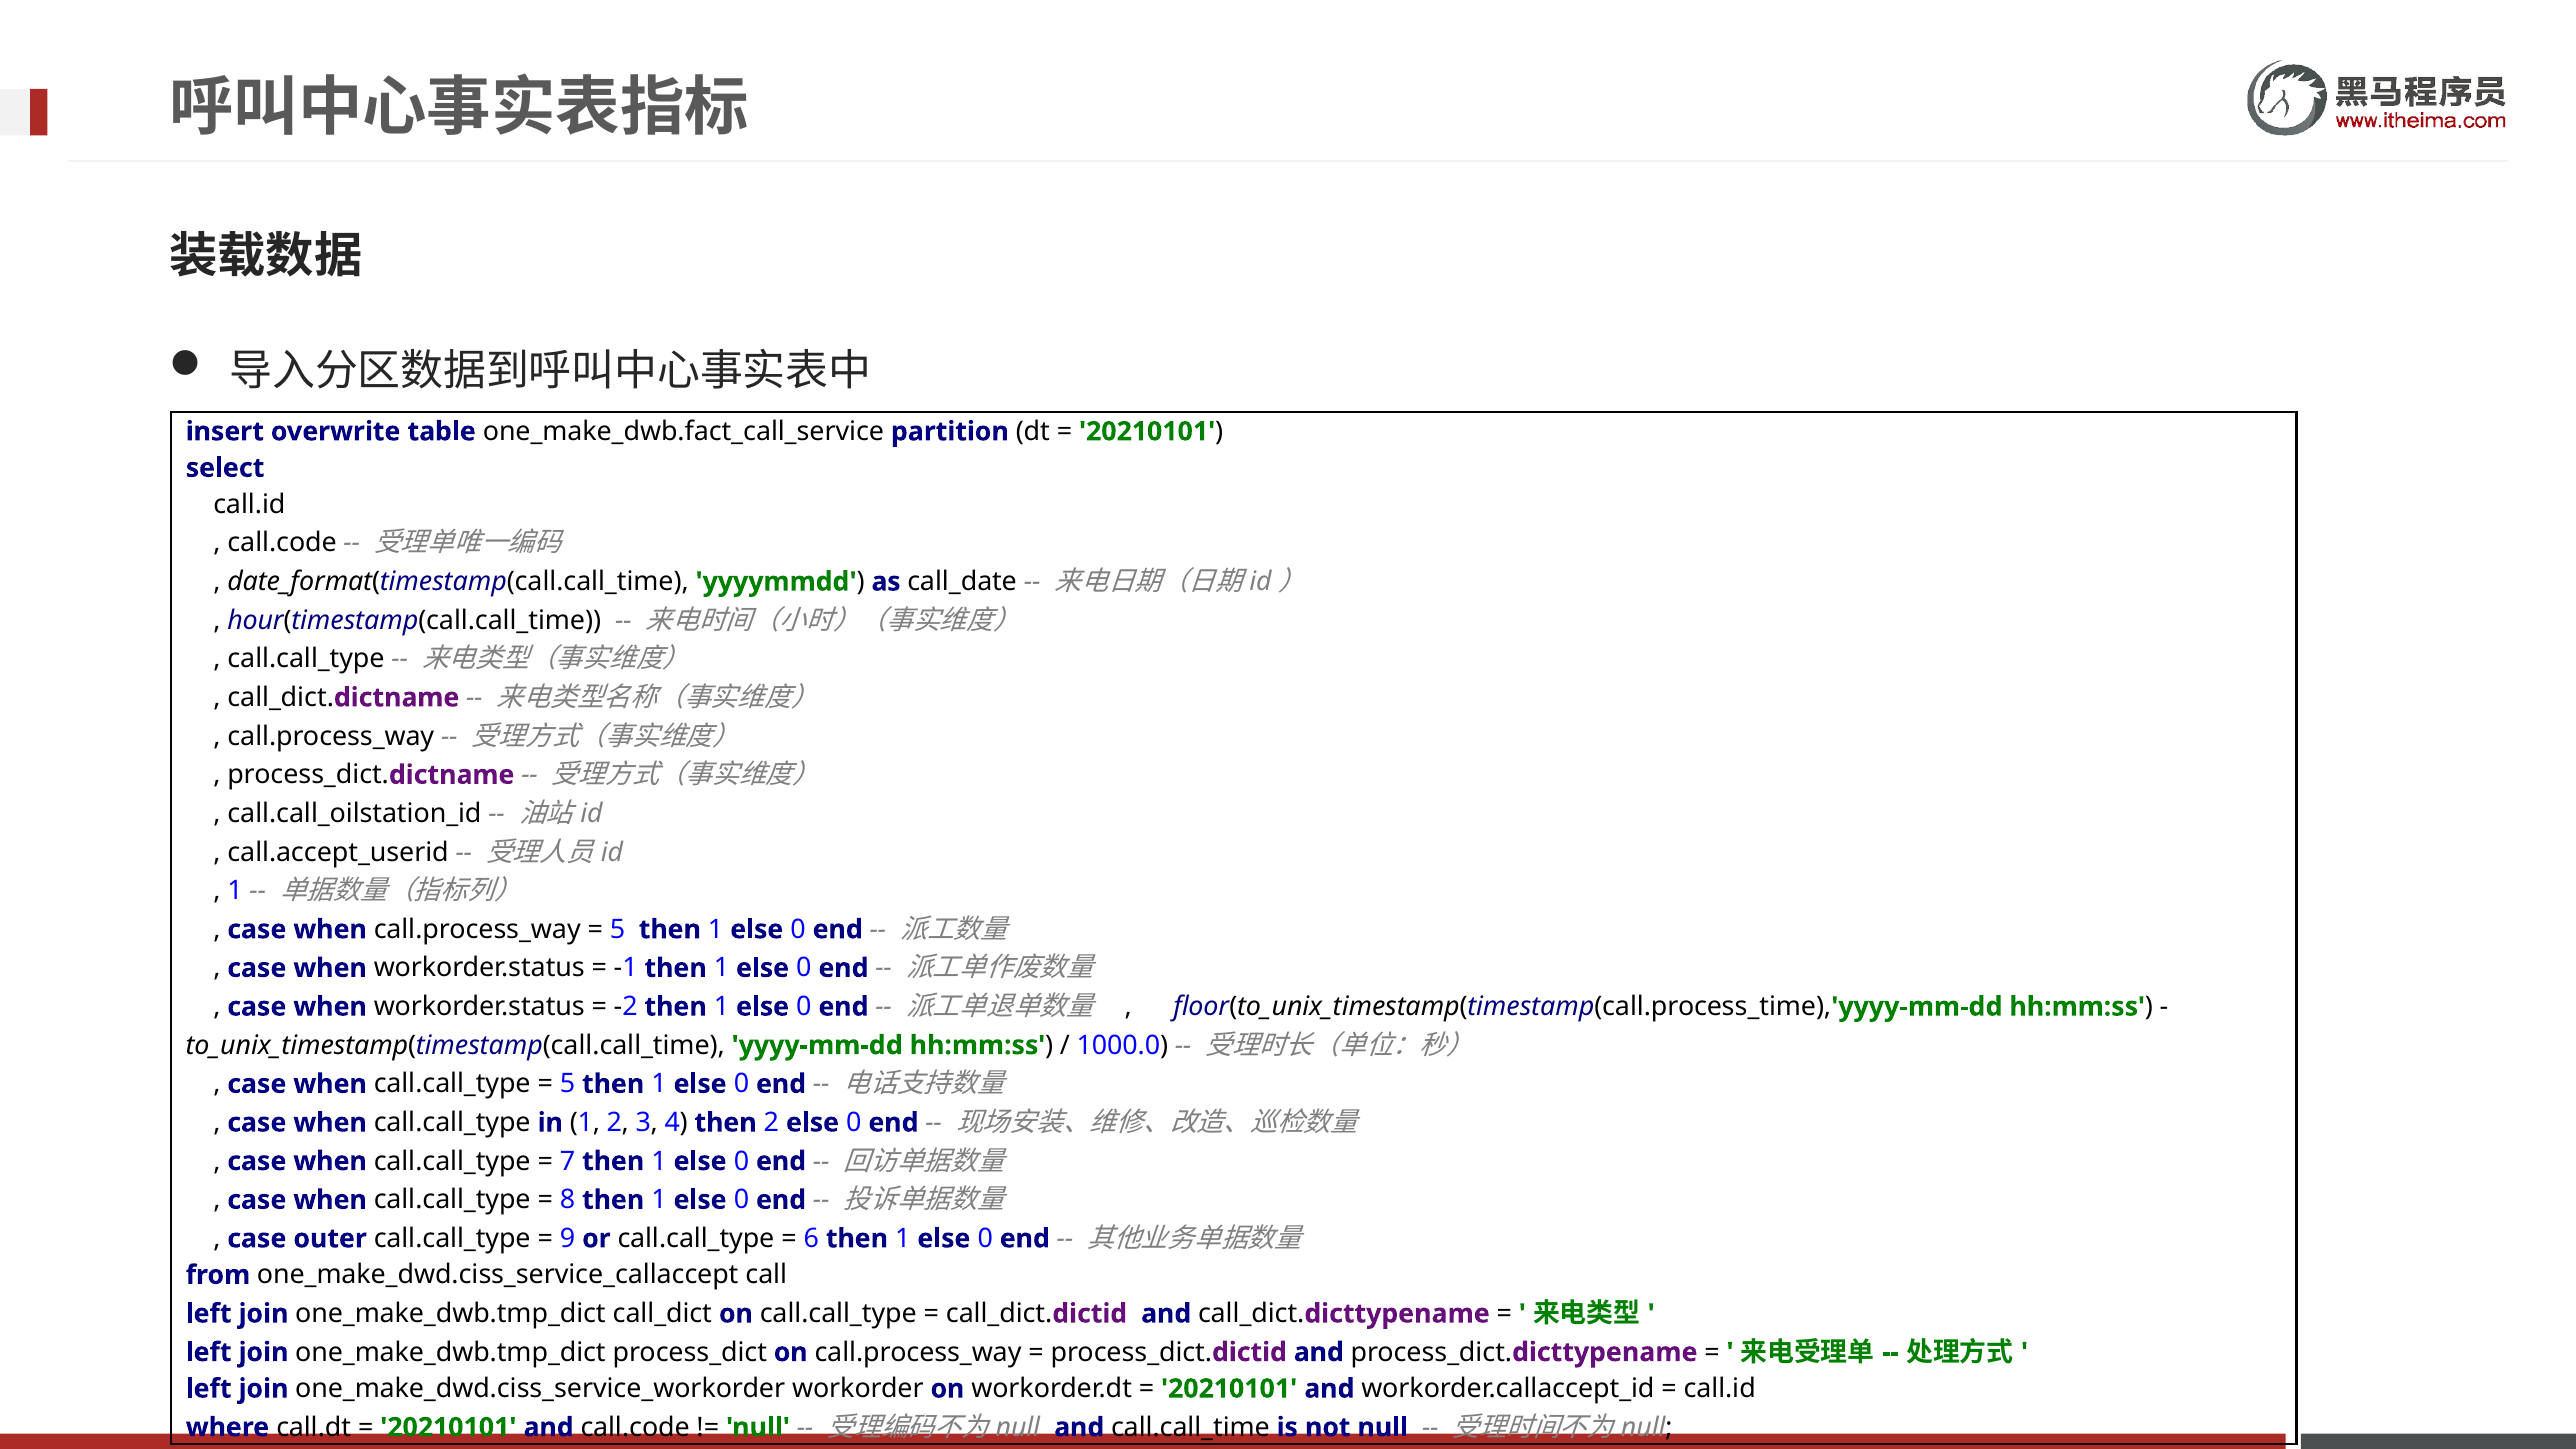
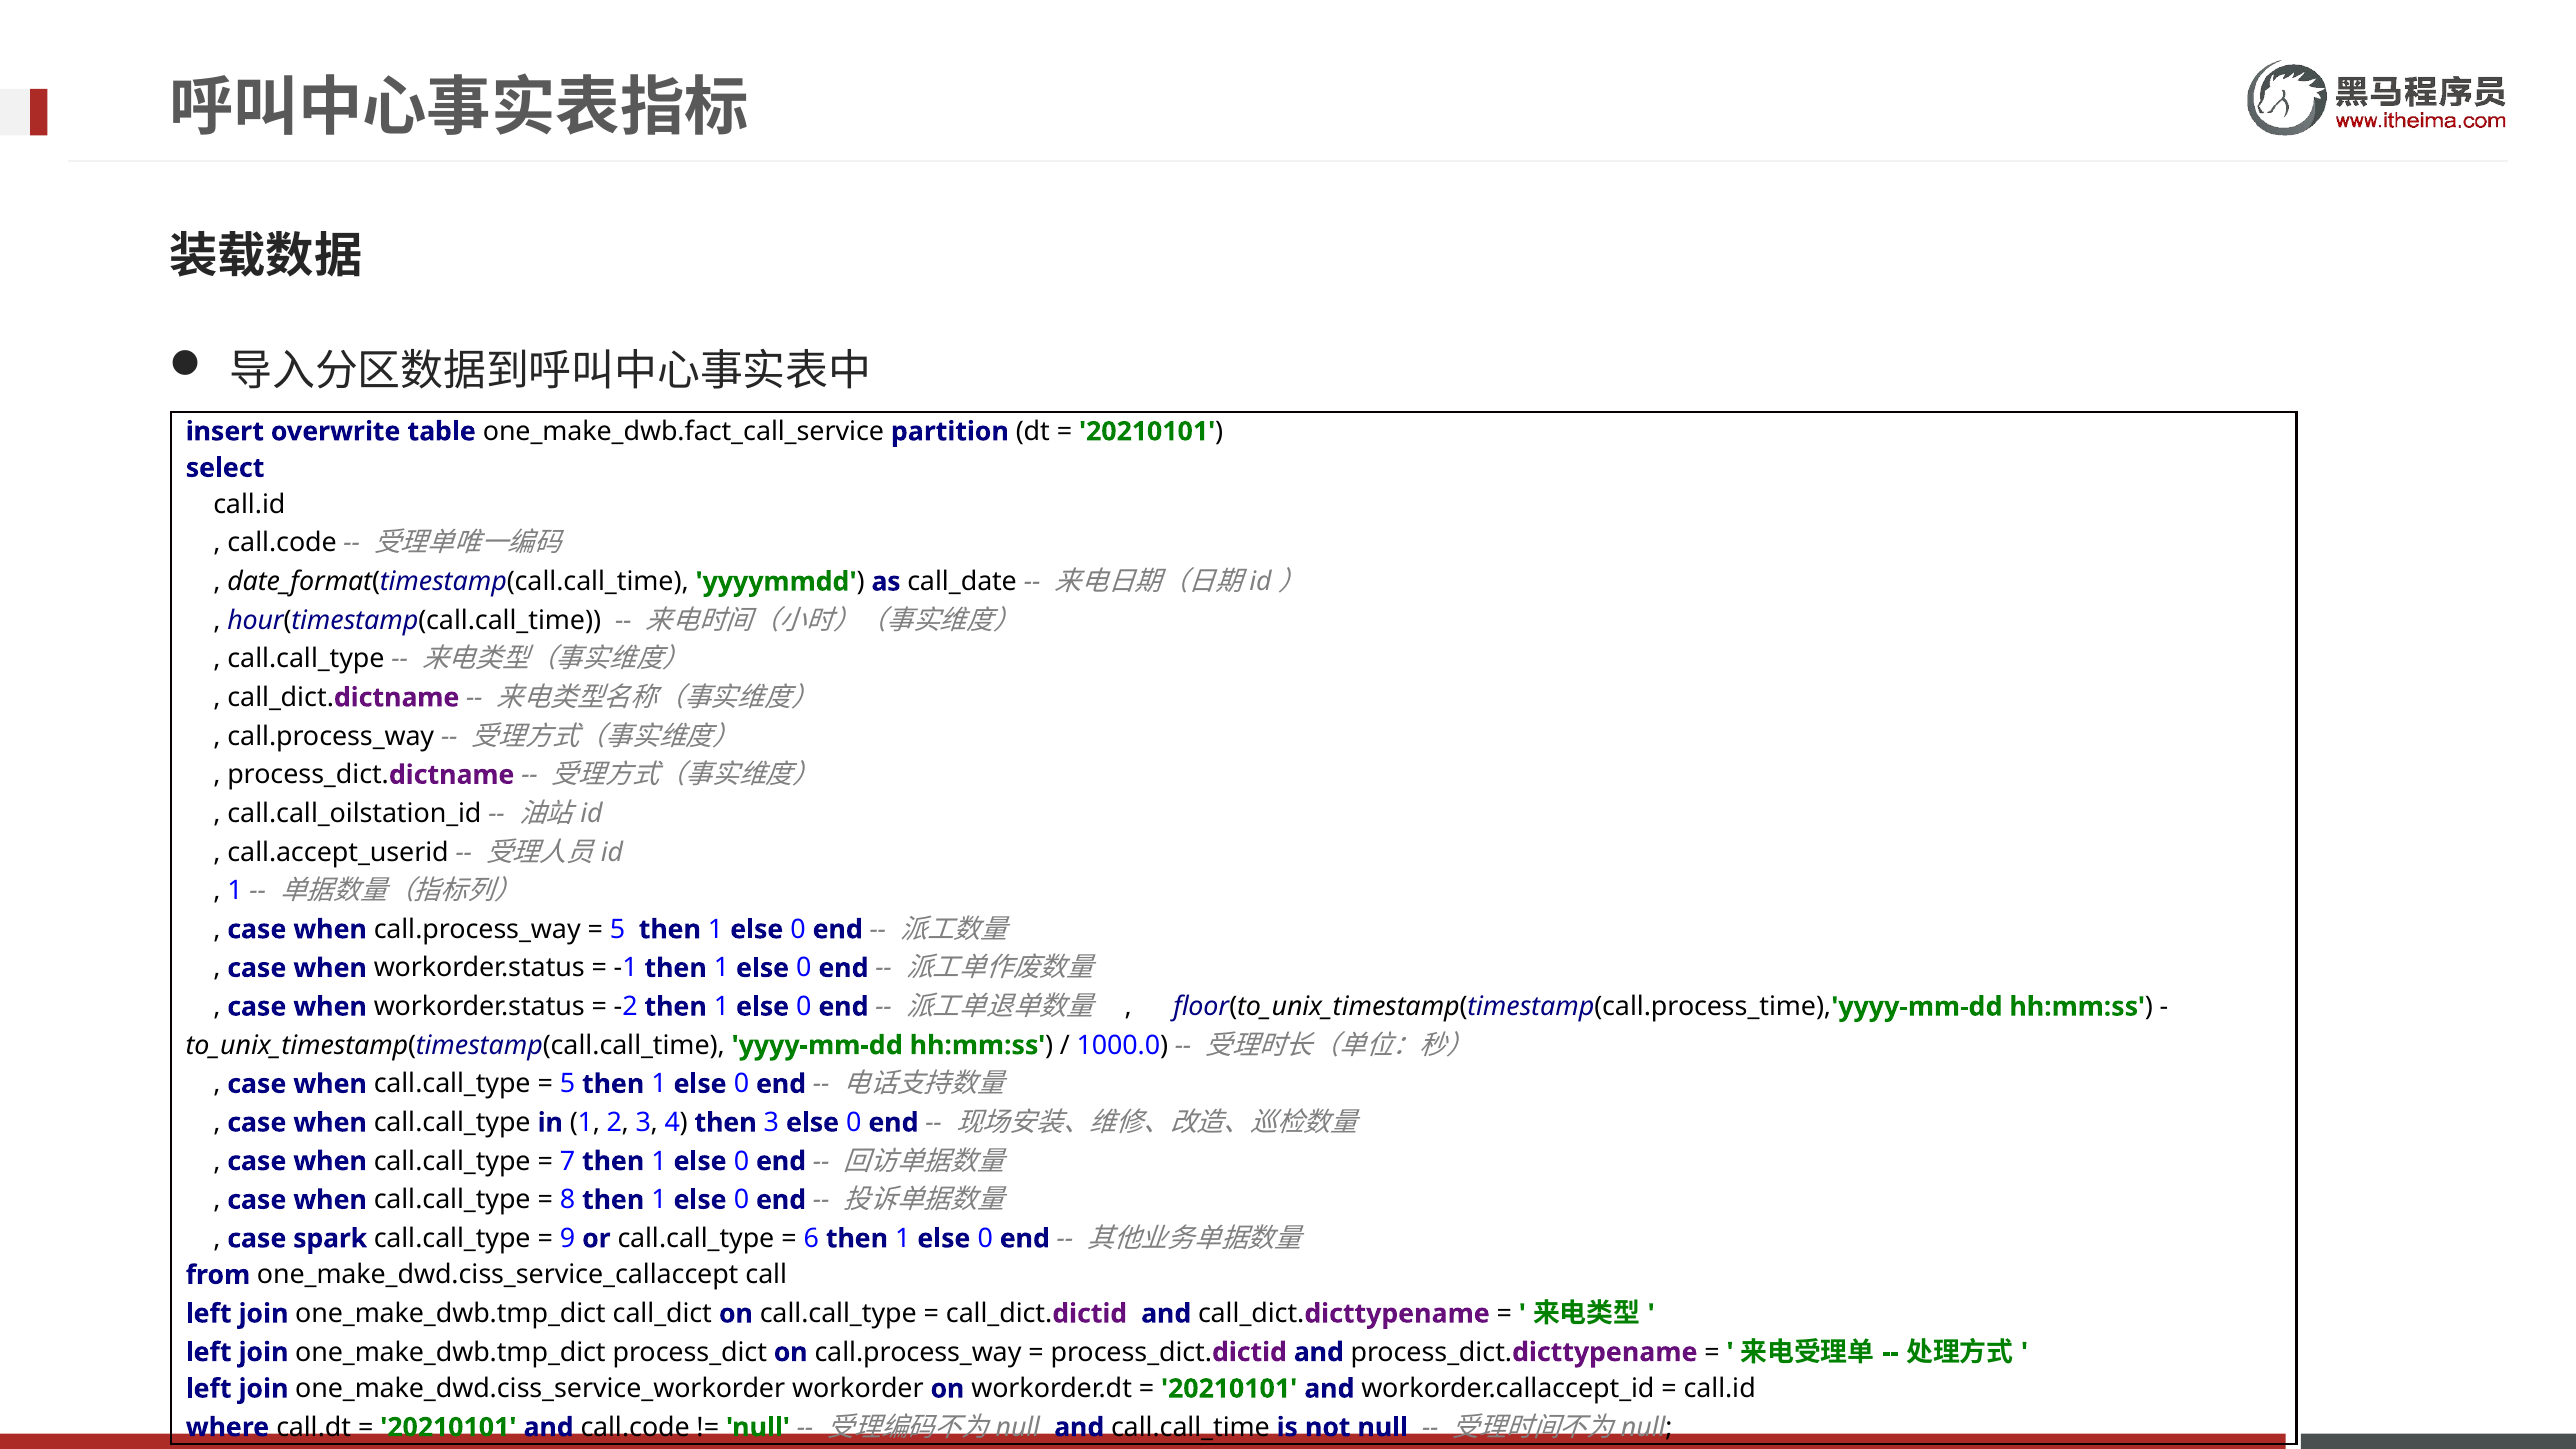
then 2: 2 -> 3
outer: outer -> spark
